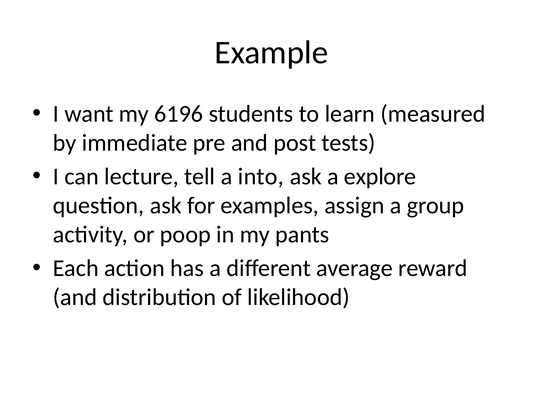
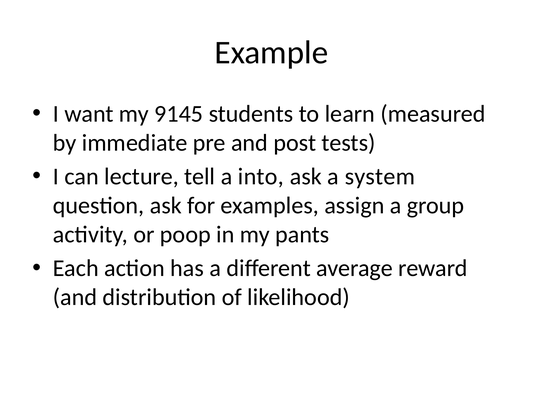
6196: 6196 -> 9145
explore: explore -> system
